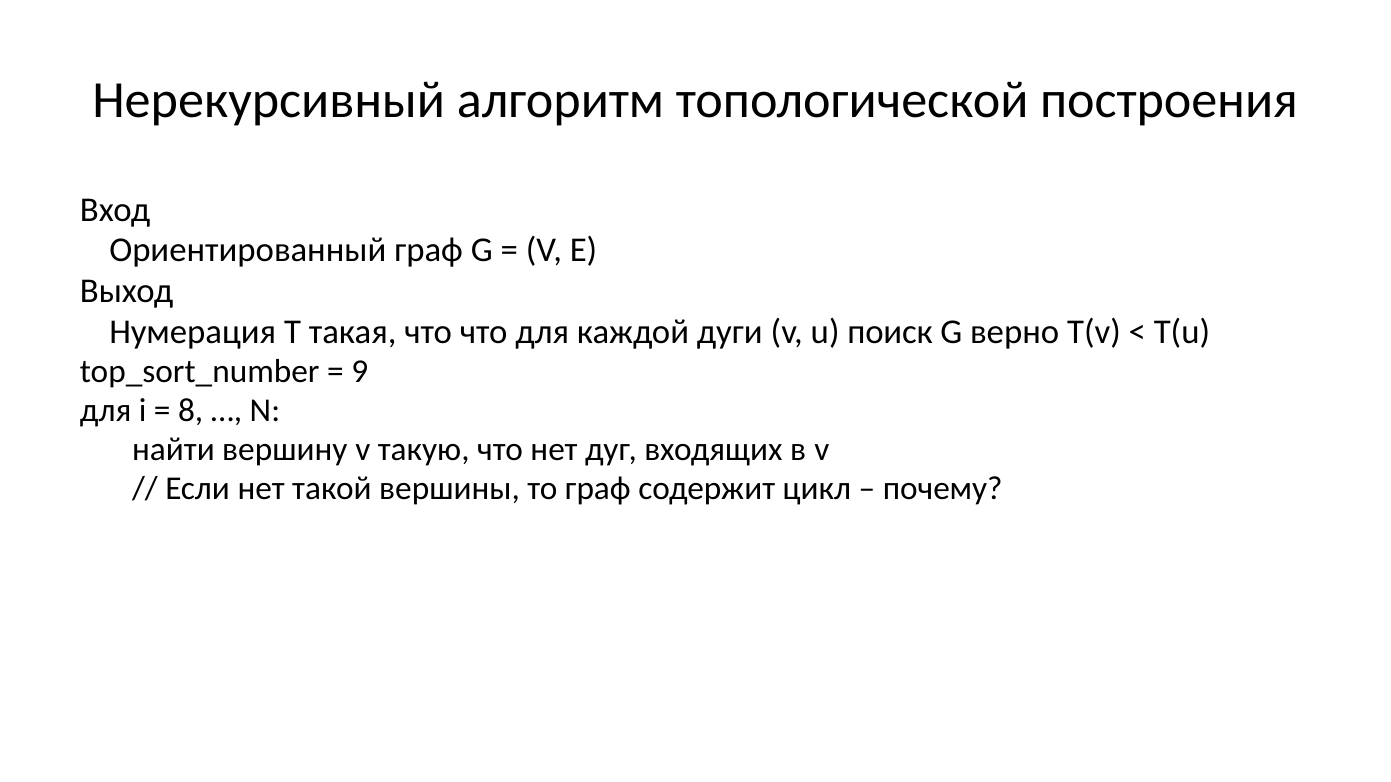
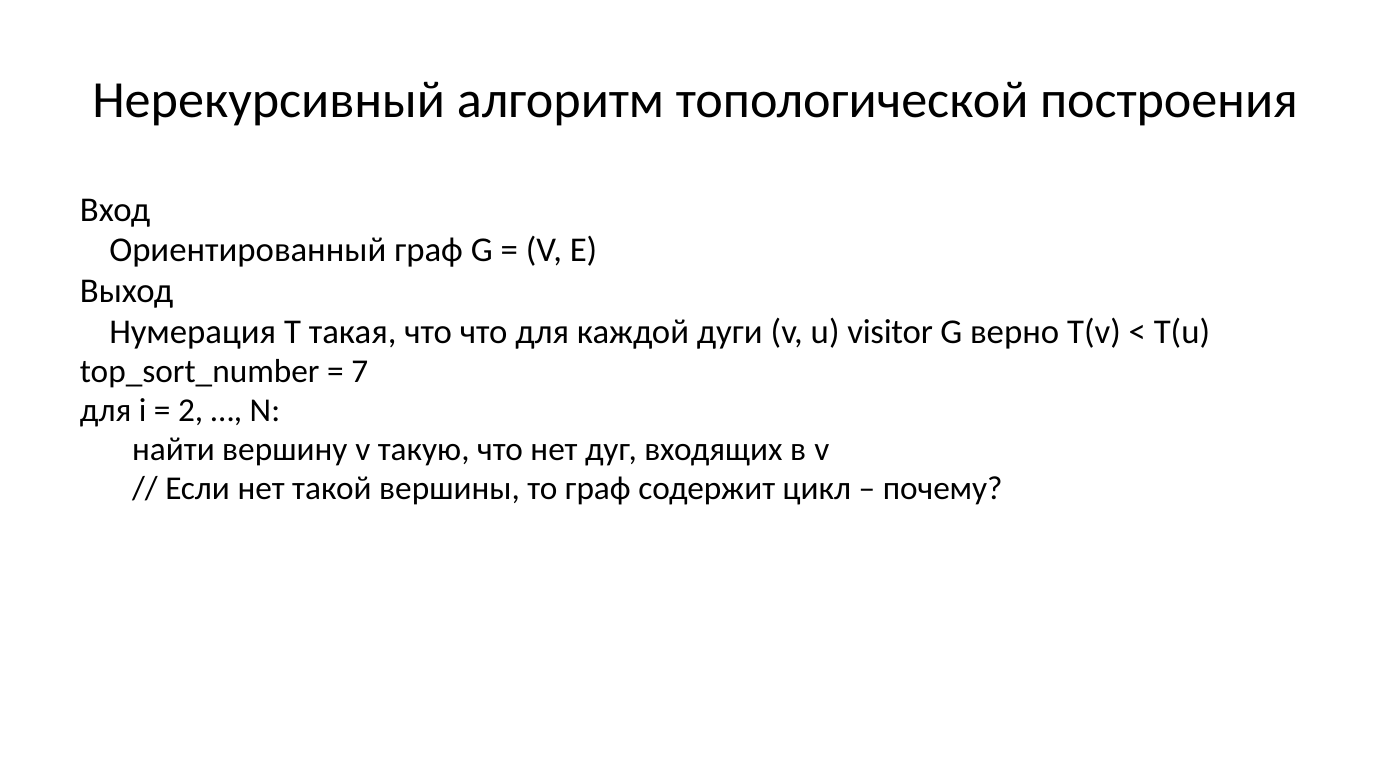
поиск: поиск -> visitor
9: 9 -> 7
8: 8 -> 2
